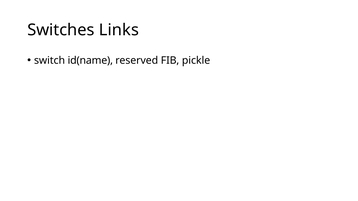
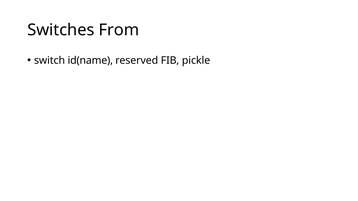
Links: Links -> From
